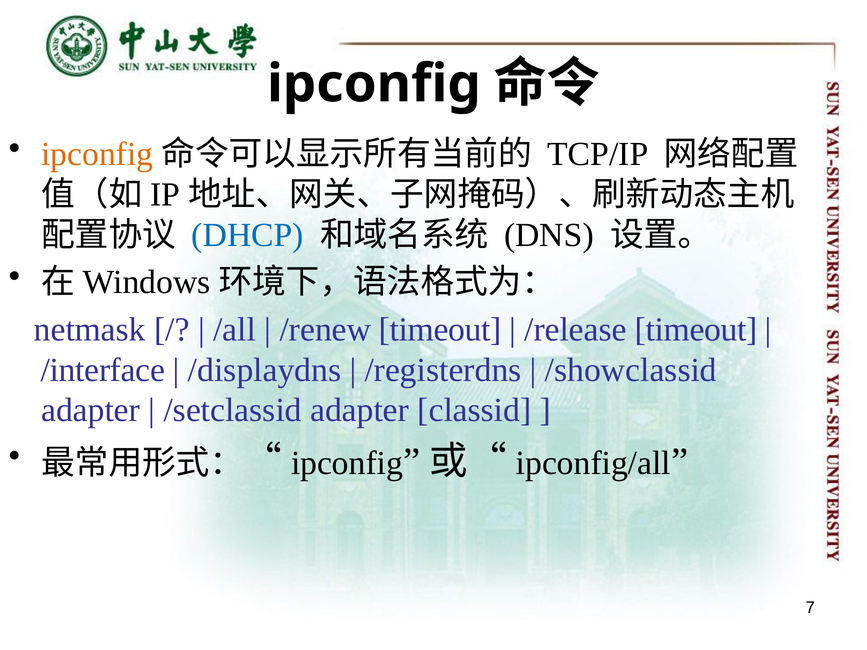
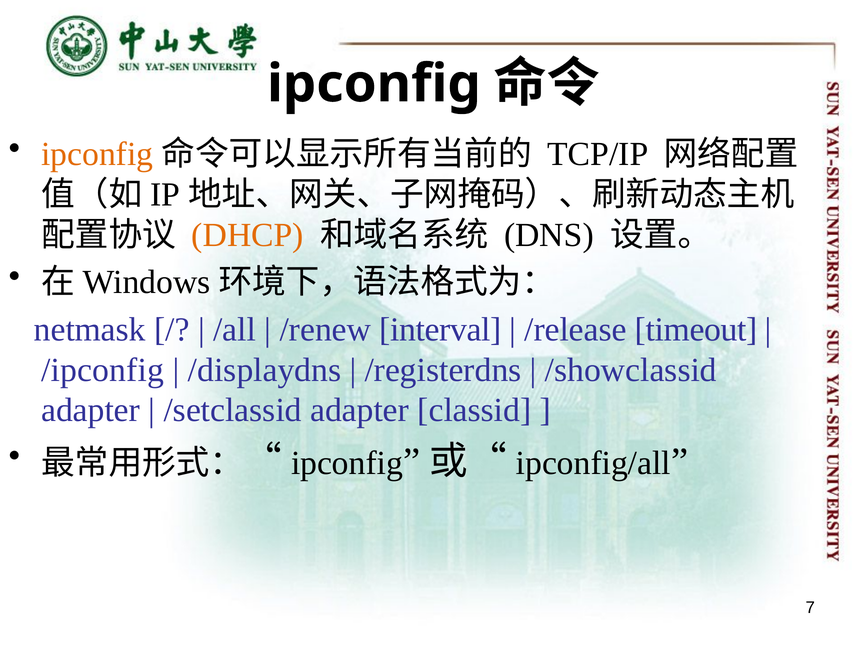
DHCP colour: blue -> orange
/renew timeout: timeout -> interval
/interface: /interface -> /ipconfig
